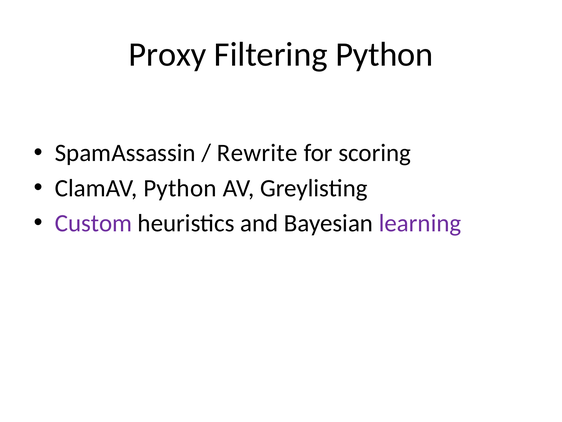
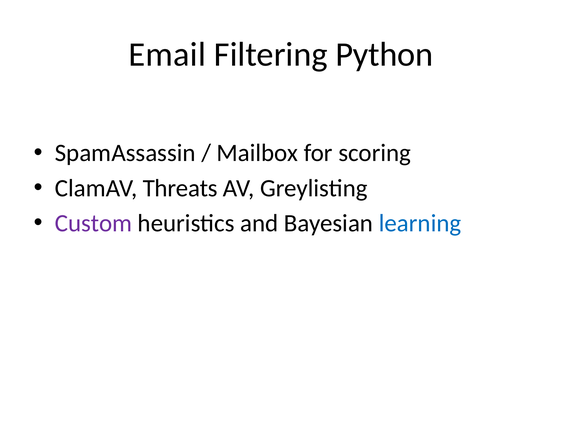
Proxy: Proxy -> Email
Rewrite: Rewrite -> Mailbox
ClamAV Python: Python -> Threats
learning colour: purple -> blue
